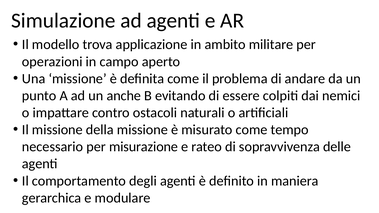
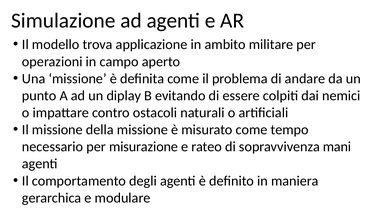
anche: anche -> diplay
delle: delle -> mani
